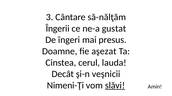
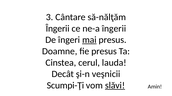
ne-a gustat: gustat -> îngerii
mai underline: none -> present
fie aşezat: aşezat -> presus
Nimeni-Ţi: Nimeni-Ţi -> Scumpi-Ţi
